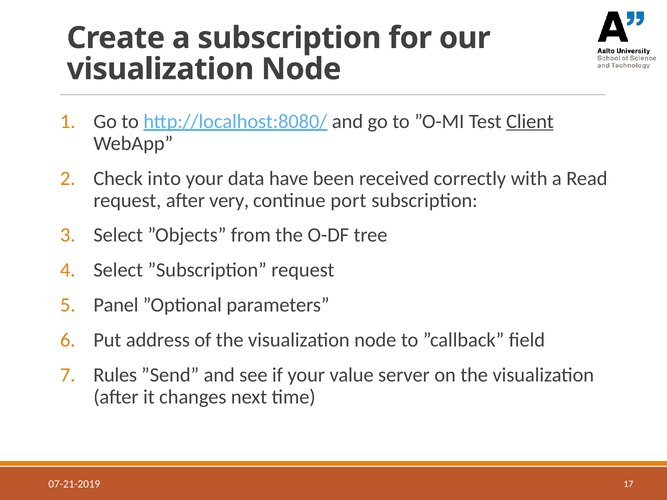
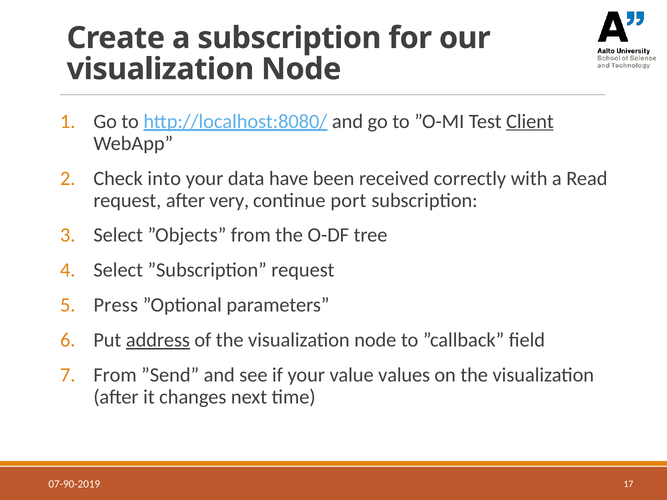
Panel: Panel -> Press
address underline: none -> present
Rules at (115, 375): Rules -> From
server: server -> values
07-21-2019: 07-21-2019 -> 07-90-2019
